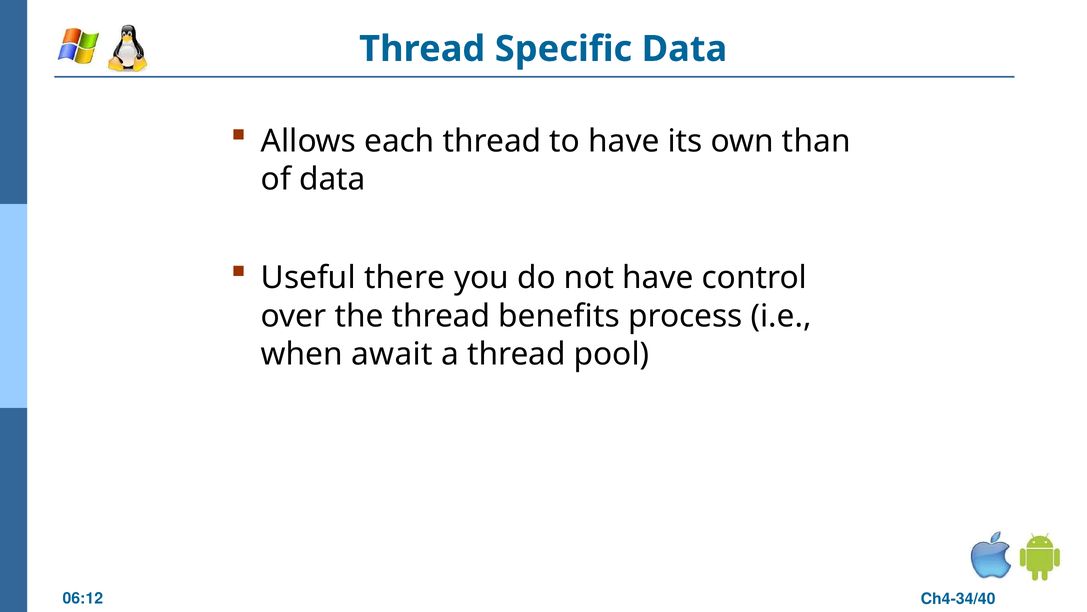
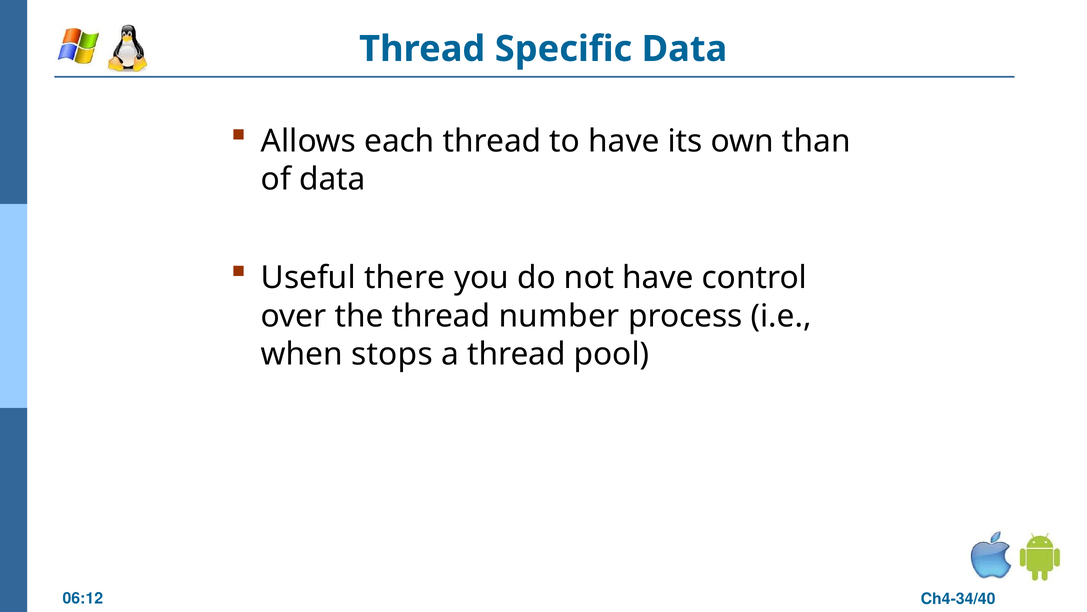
benefits: benefits -> number
await: await -> stops
